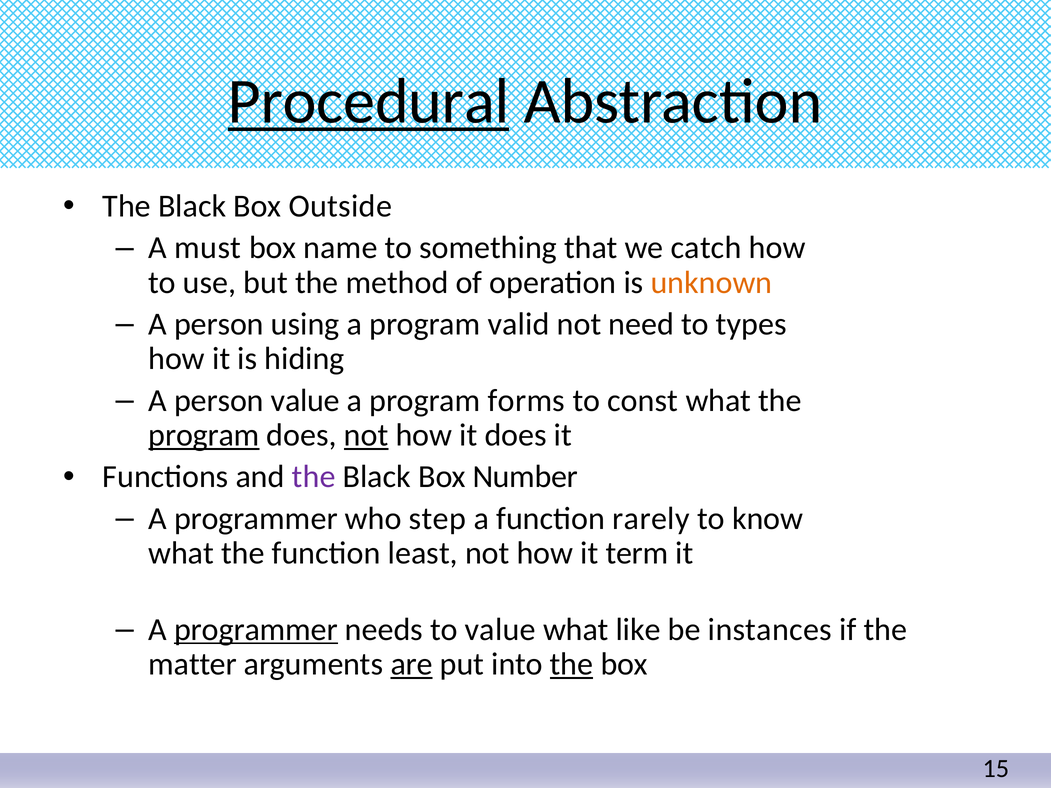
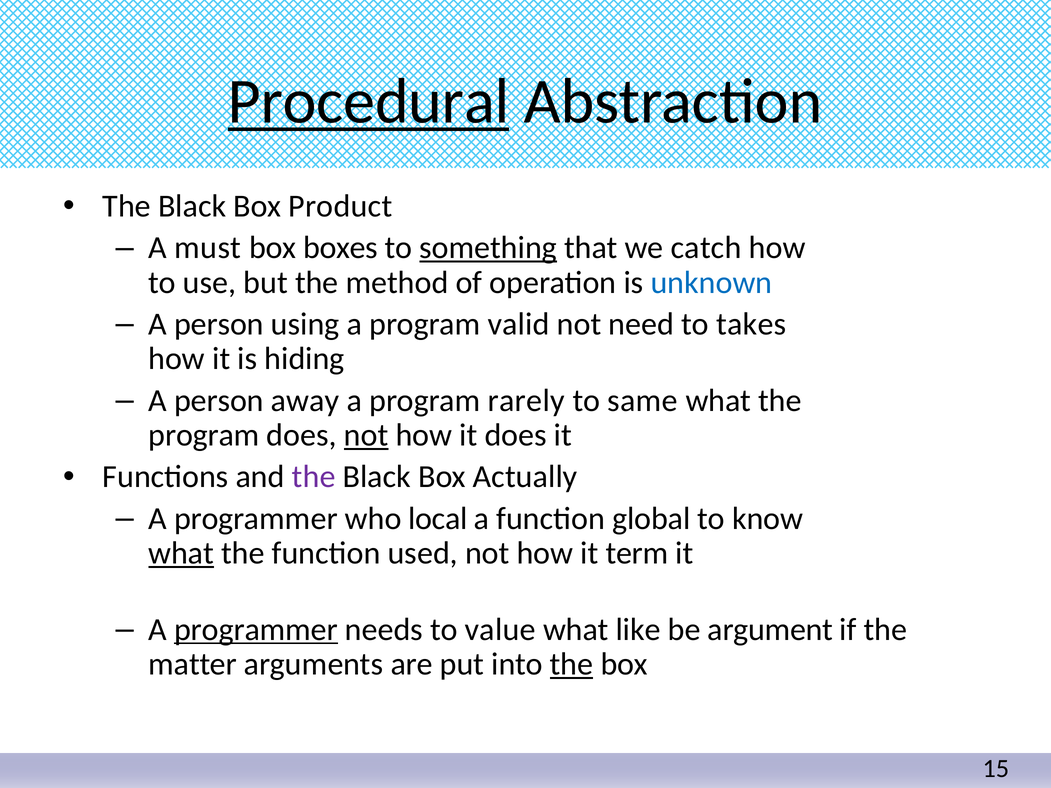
Outside: Outside -> Product
name: name -> boxes
something underline: none -> present
unknown colour: orange -> blue
types: types -> takes
person value: value -> away
forms: forms -> rarely
const: const -> same
program at (204, 435) underline: present -> none
Number: Number -> Actually
step: step -> local
rarely: rarely -> global
what at (181, 553) underline: none -> present
least: least -> used
instances: instances -> argument
are underline: present -> none
